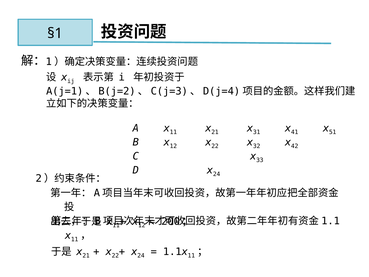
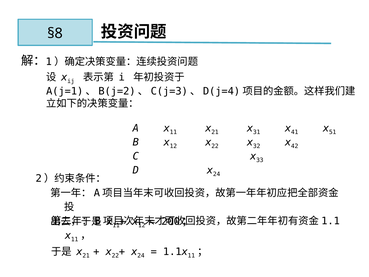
§1: §1 -> §8
